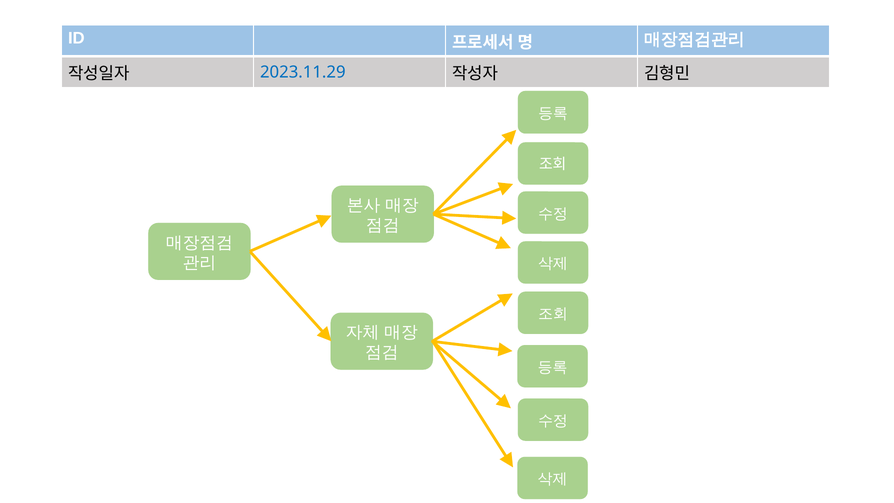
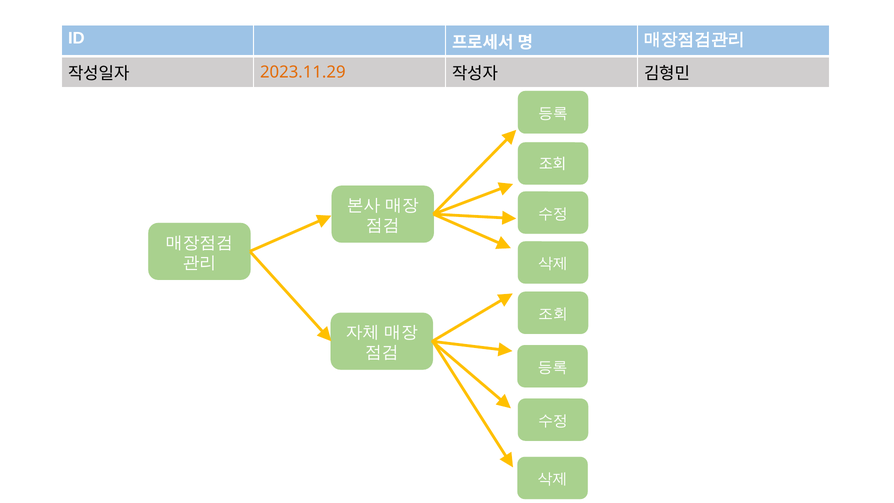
2023.11.29 colour: blue -> orange
